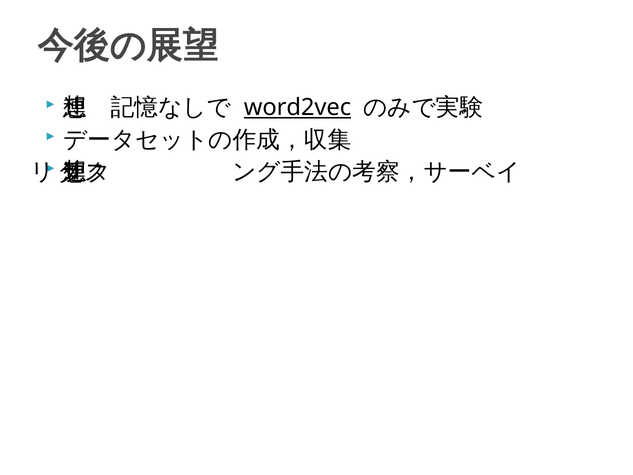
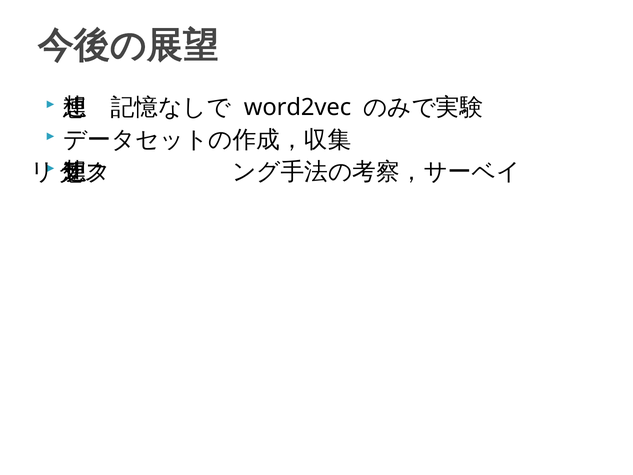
word2vec underline: present -> none
